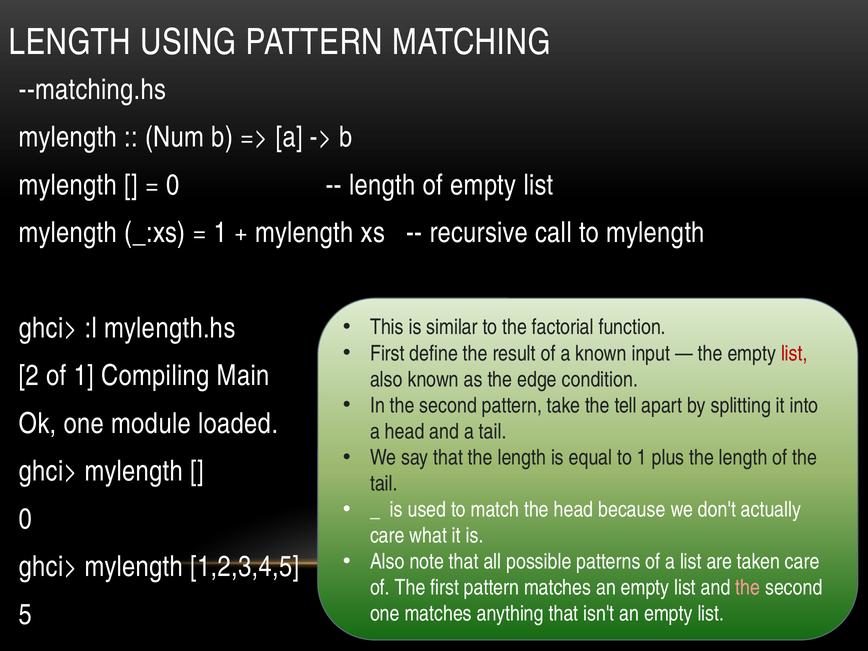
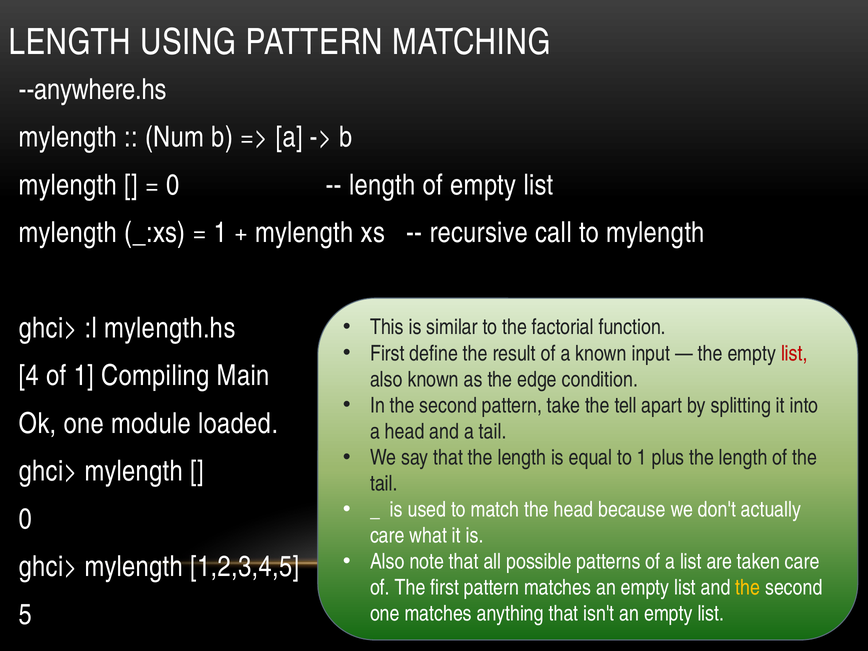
--matching.hs: --matching.hs -> --anywhere.hs
2: 2 -> 4
the at (748, 588) colour: pink -> yellow
